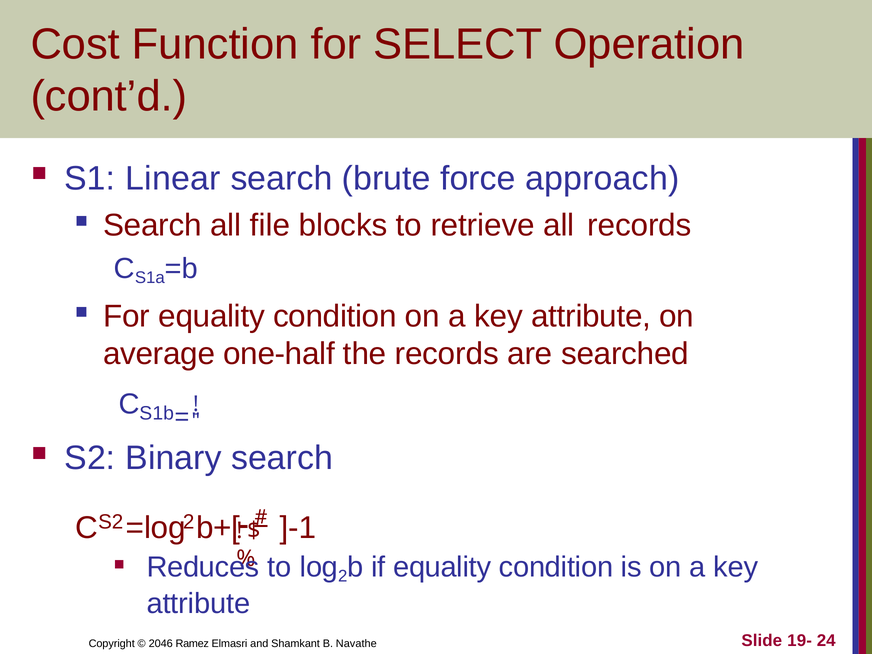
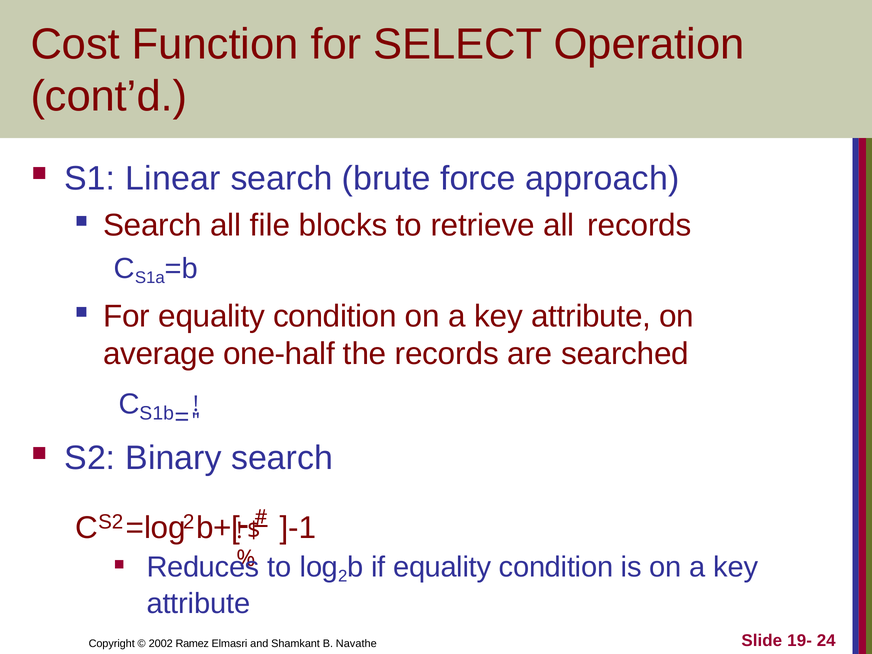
2046: 2046 -> 2002
